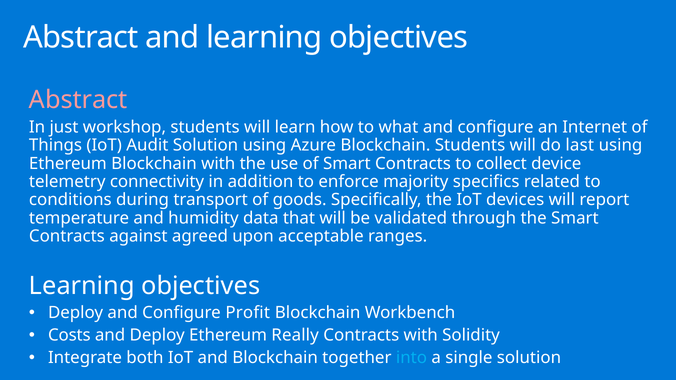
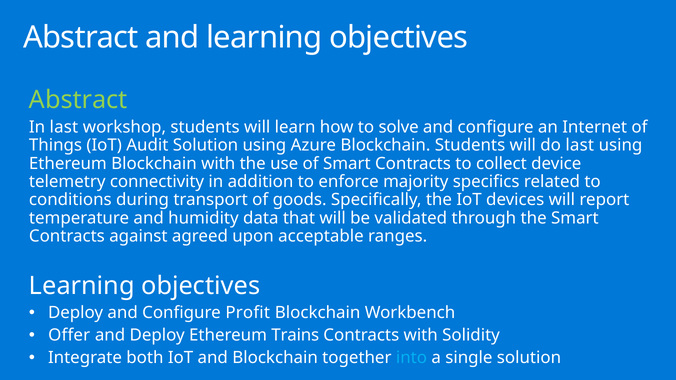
Abstract at (78, 100) colour: pink -> light green
In just: just -> last
what: what -> solve
Costs: Costs -> Offer
Really: Really -> Trains
